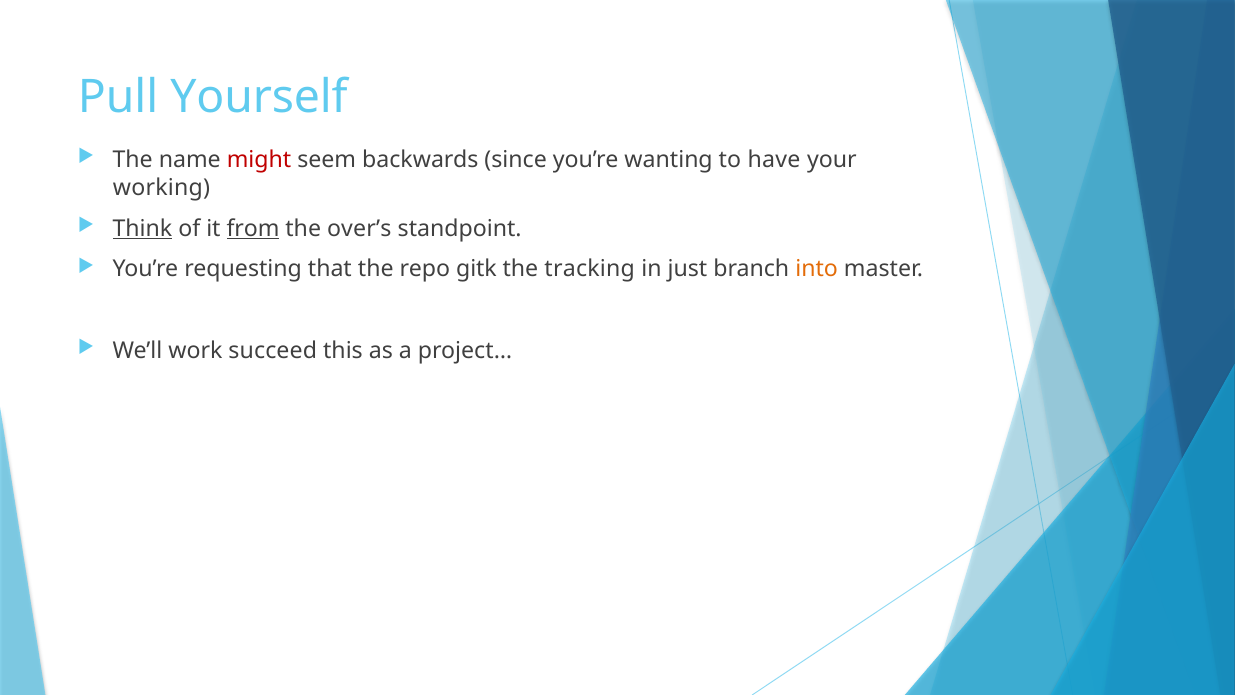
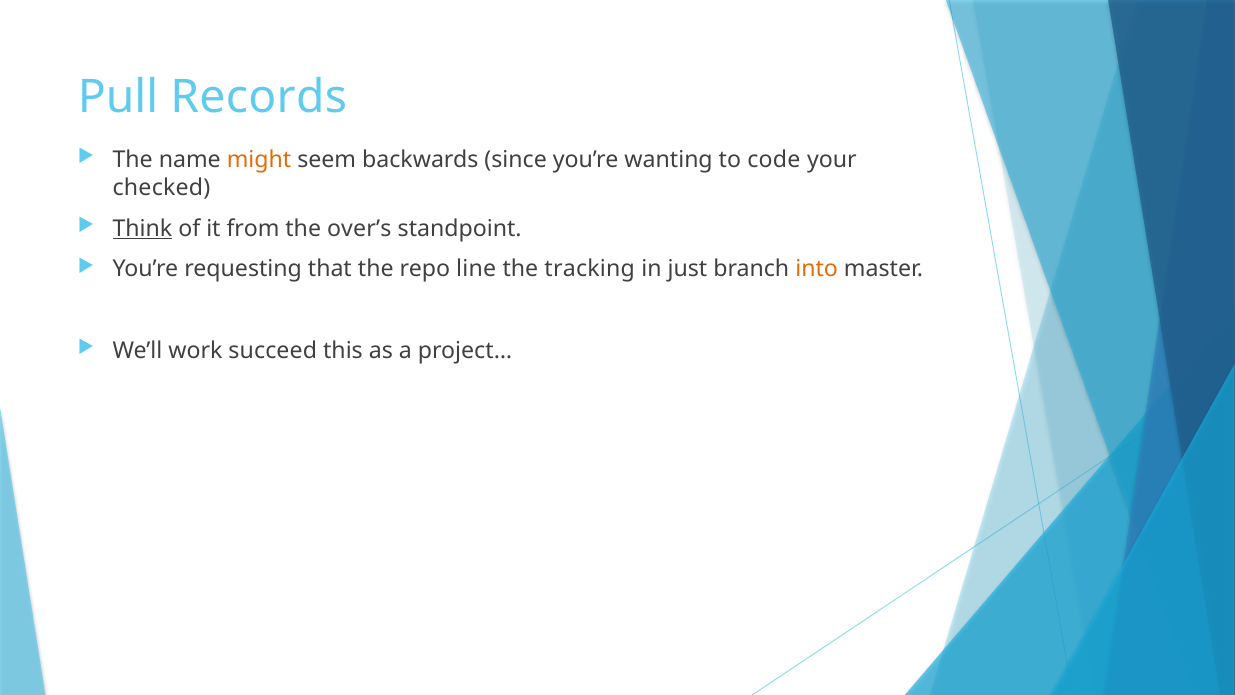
Yourself: Yourself -> Records
might colour: red -> orange
have: have -> code
working: working -> checked
from underline: present -> none
gitk: gitk -> line
